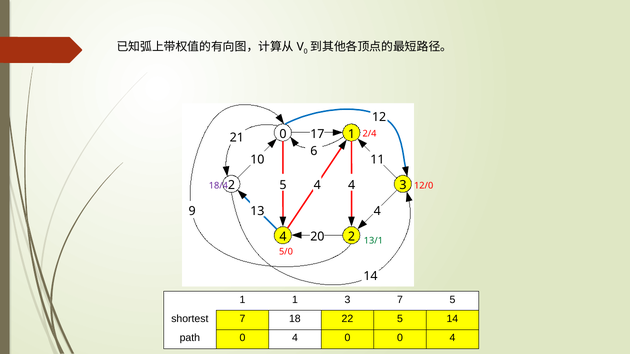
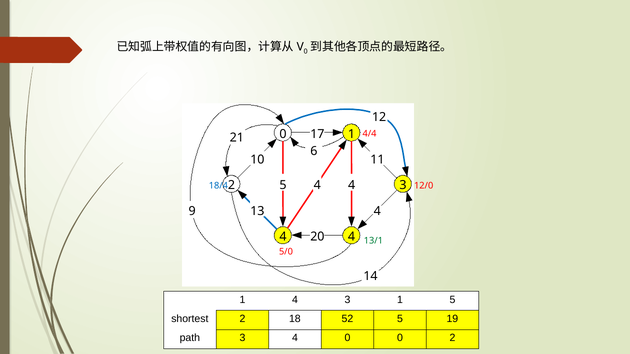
2/4: 2/4 -> 4/4
18/4 colour: purple -> blue
4 2: 2 -> 4
1 1: 1 -> 4
3 7: 7 -> 1
shortest 7: 7 -> 2
22: 22 -> 52
5 14: 14 -> 19
path 0: 0 -> 3
0 0 4: 4 -> 2
